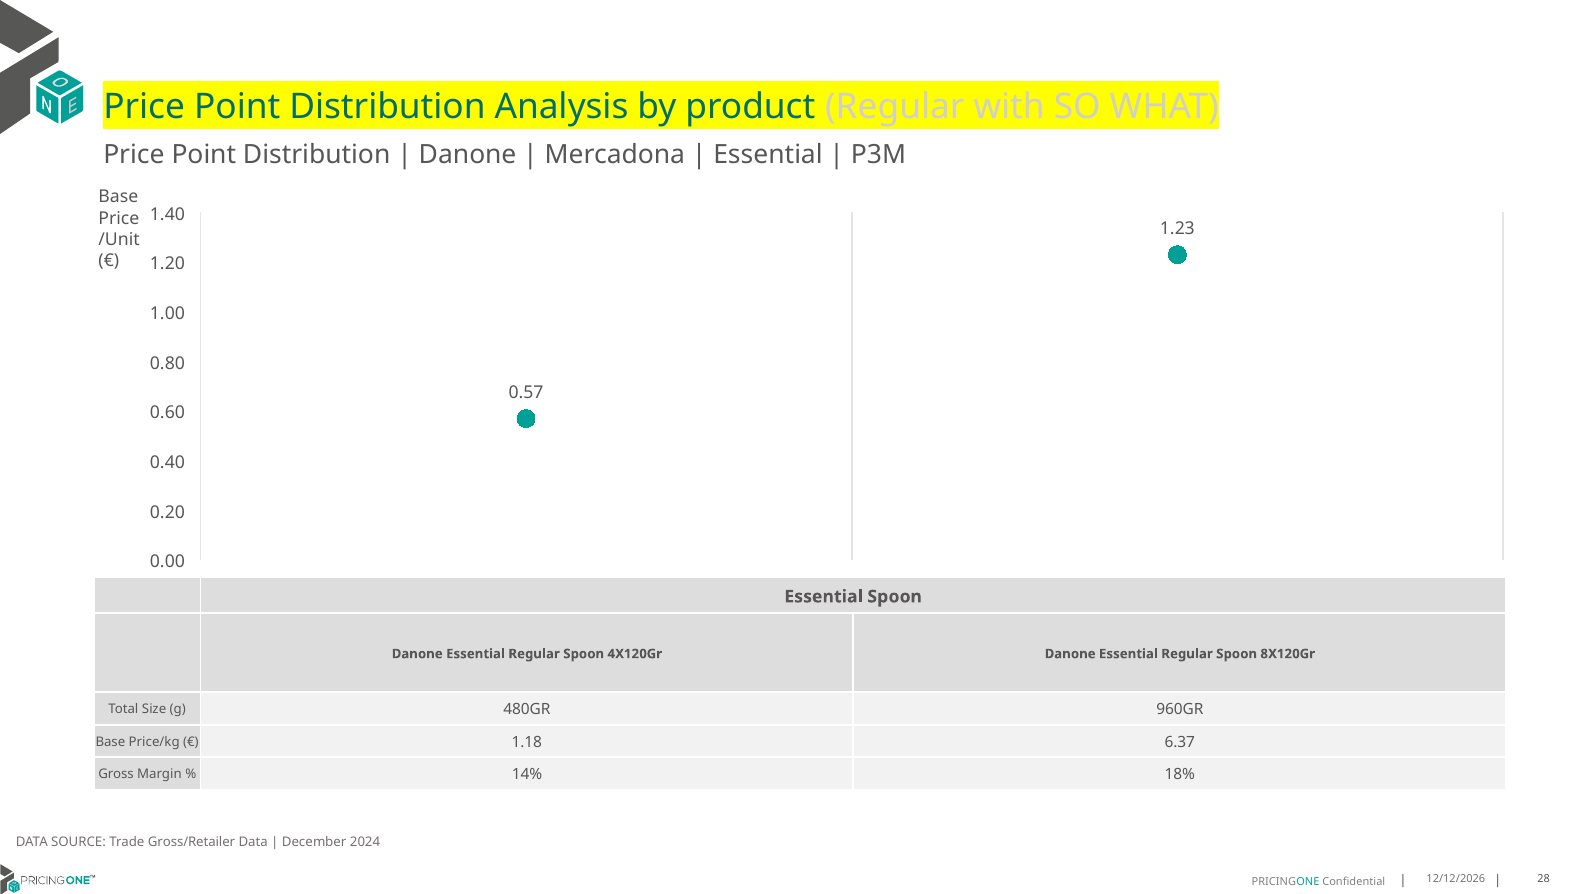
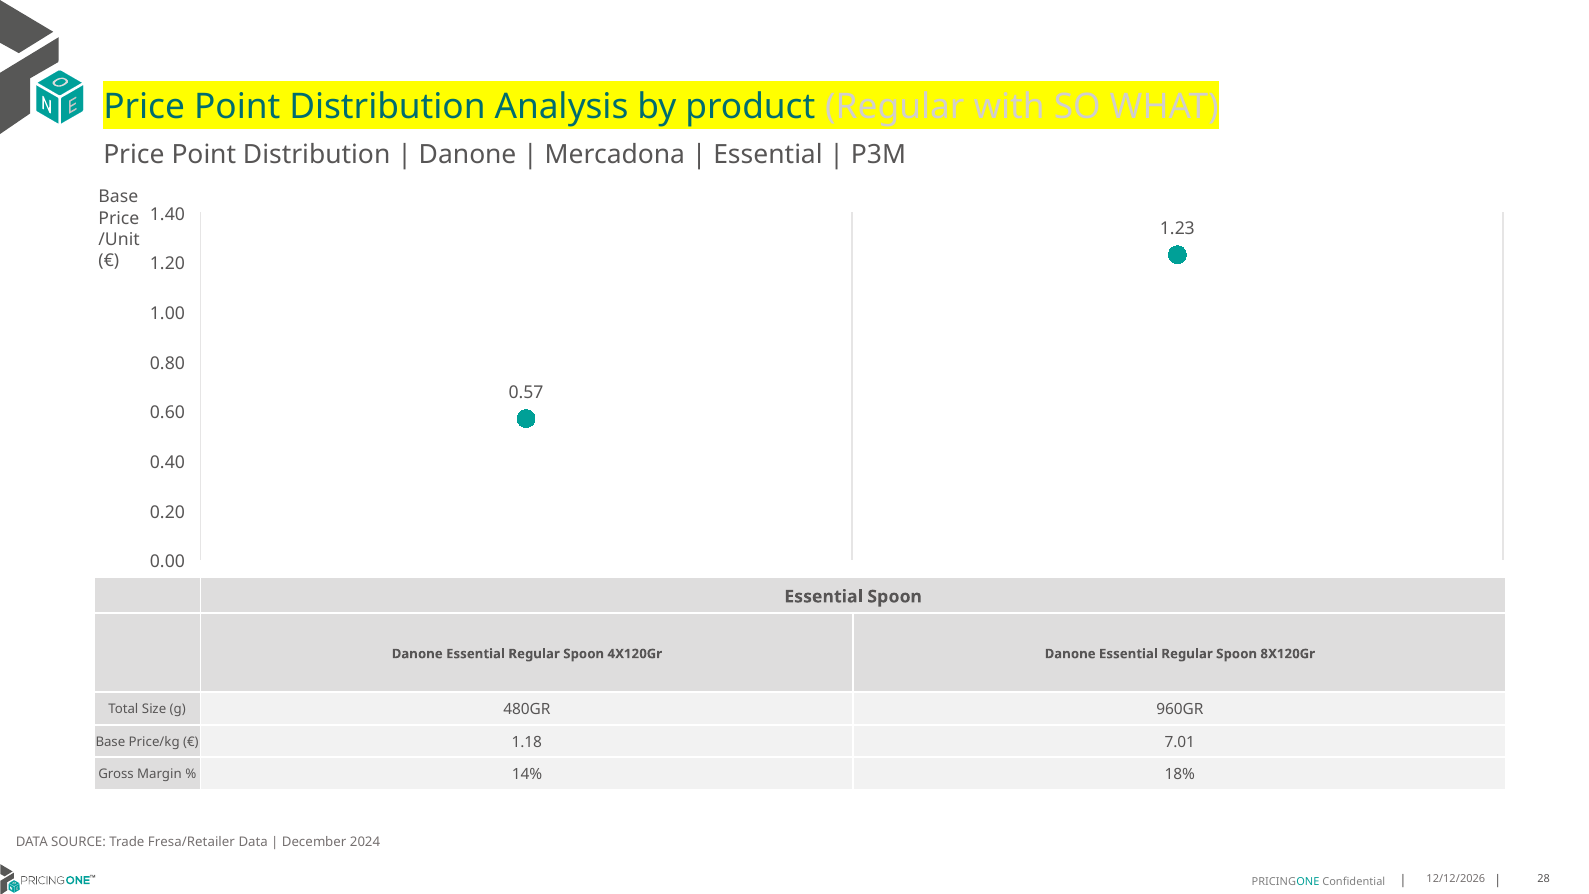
6.37: 6.37 -> 7.01
Gross/Retailer: Gross/Retailer -> Fresa/Retailer
